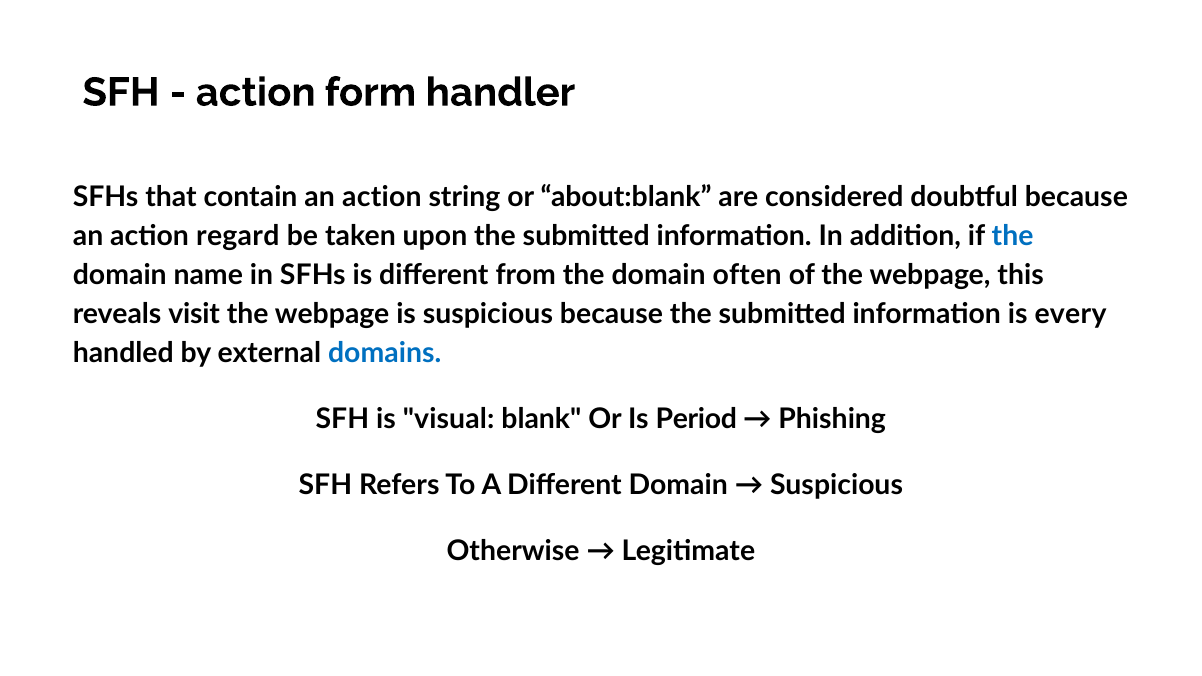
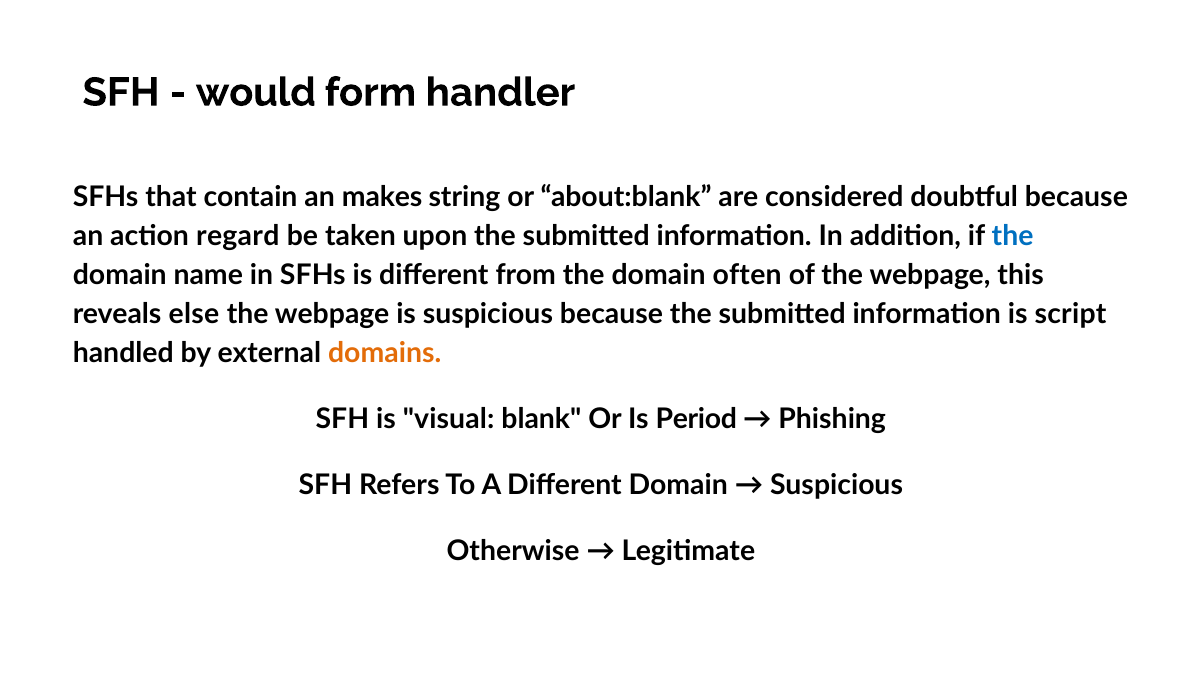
action at (256, 92): action -> would
contain an action: action -> makes
visit: visit -> else
every: every -> script
domains colour: blue -> orange
